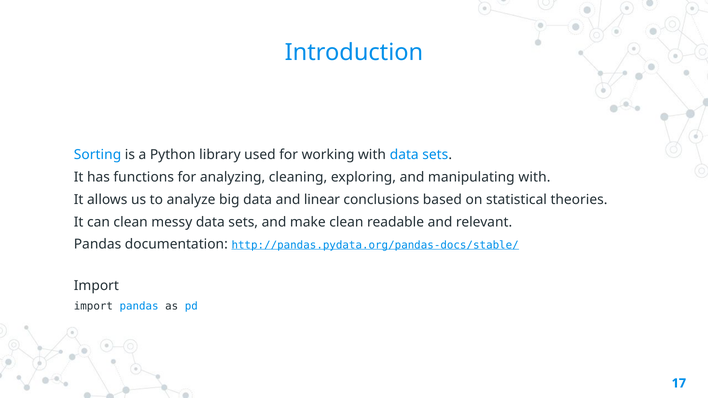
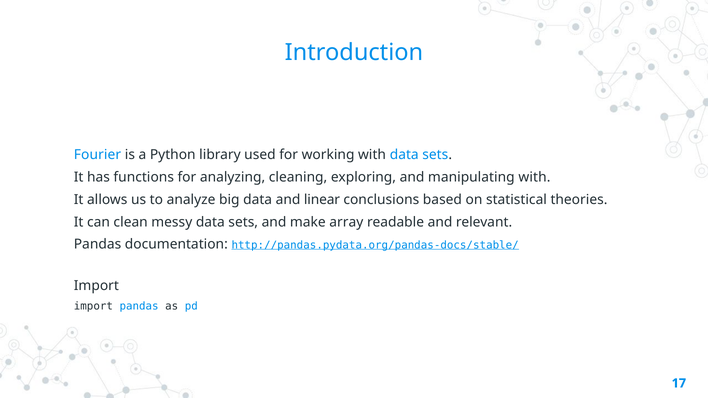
Sorting: Sorting -> Fourier
make clean: clean -> array
